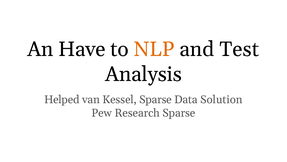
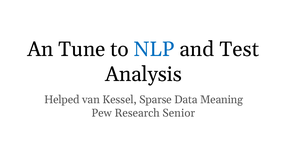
Have: Have -> Tune
NLP colour: orange -> blue
Solution: Solution -> Meaning
Research Sparse: Sparse -> Senior
